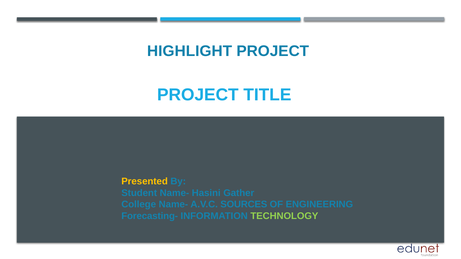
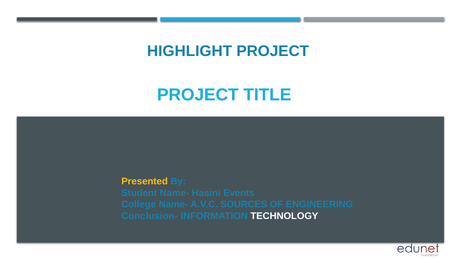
Gather: Gather -> Events
Forecasting-: Forecasting- -> Conclusion-
TECHNOLOGY colour: light green -> white
